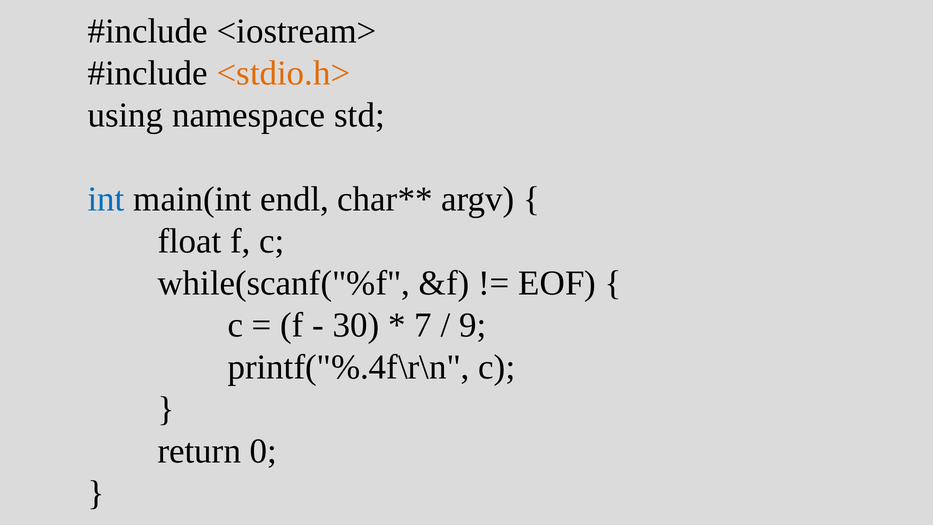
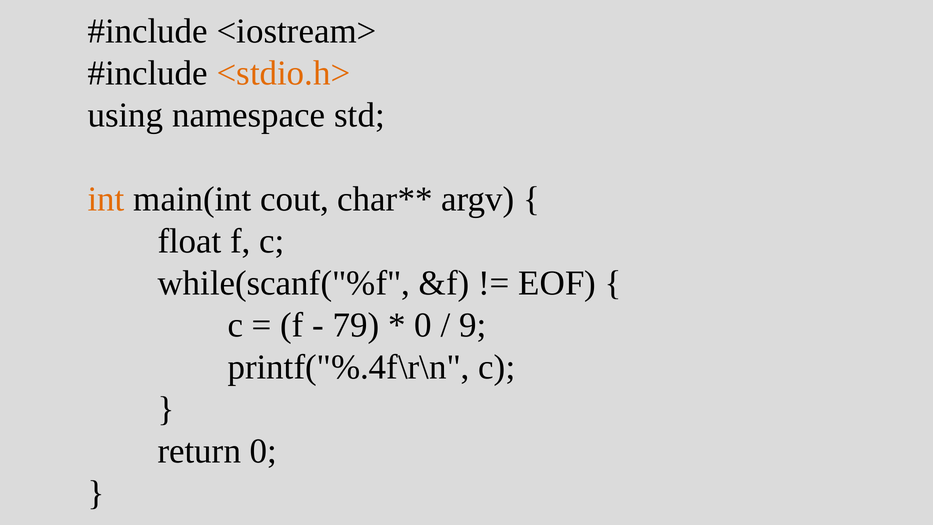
int colour: blue -> orange
endl: endl -> cout
30: 30 -> 79
7 at (423, 325): 7 -> 0
